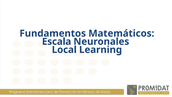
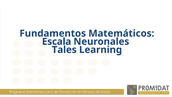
Local: Local -> Tales
